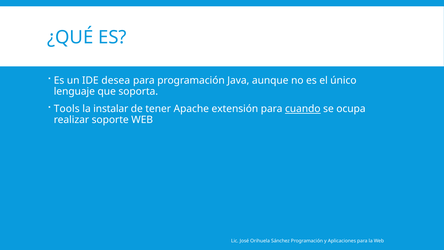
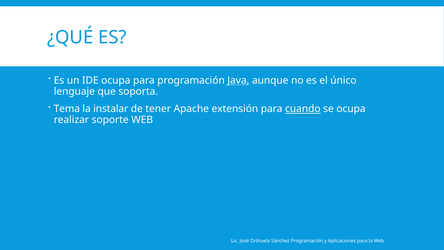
IDE desea: desea -> ocupa
Java underline: none -> present
Tools: Tools -> Tema
